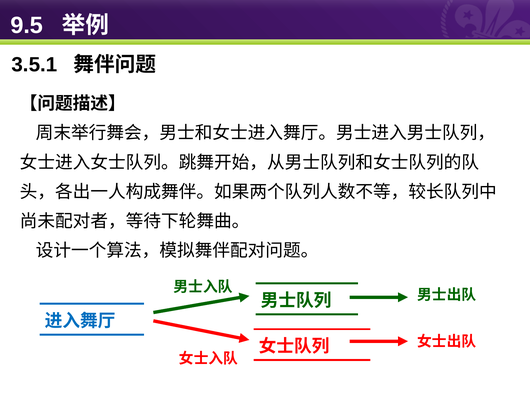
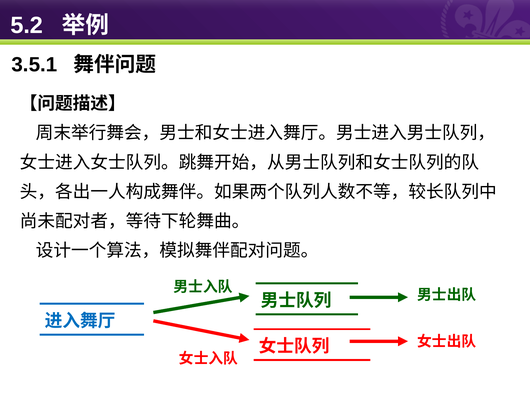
9.5: 9.5 -> 5.2
